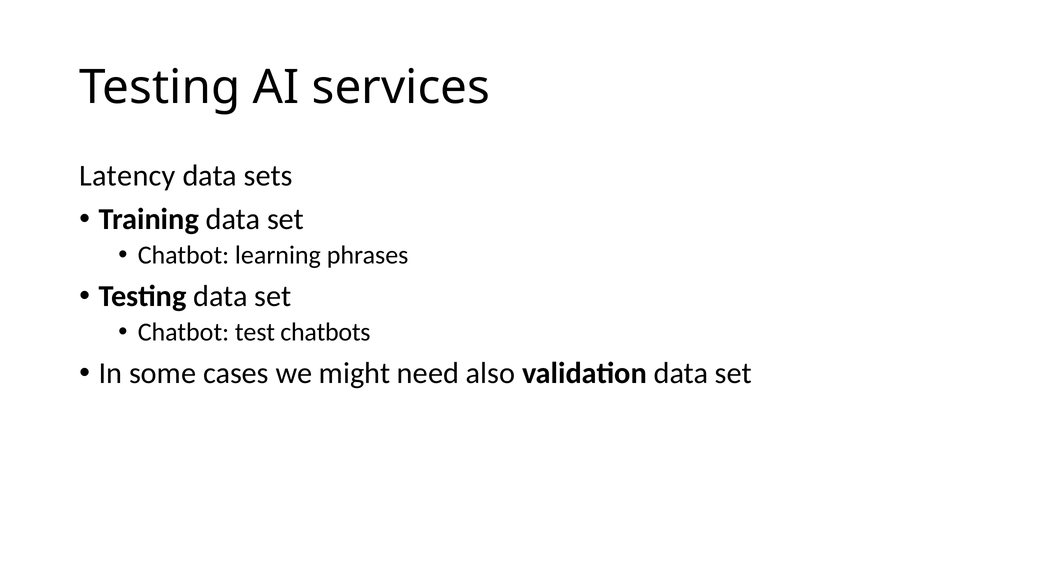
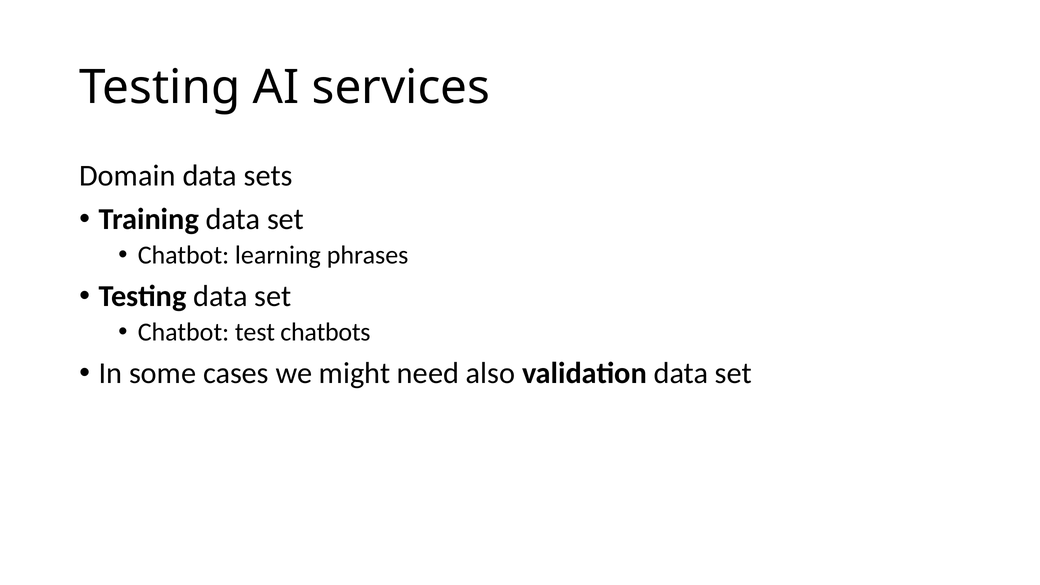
Latency: Latency -> Domain
